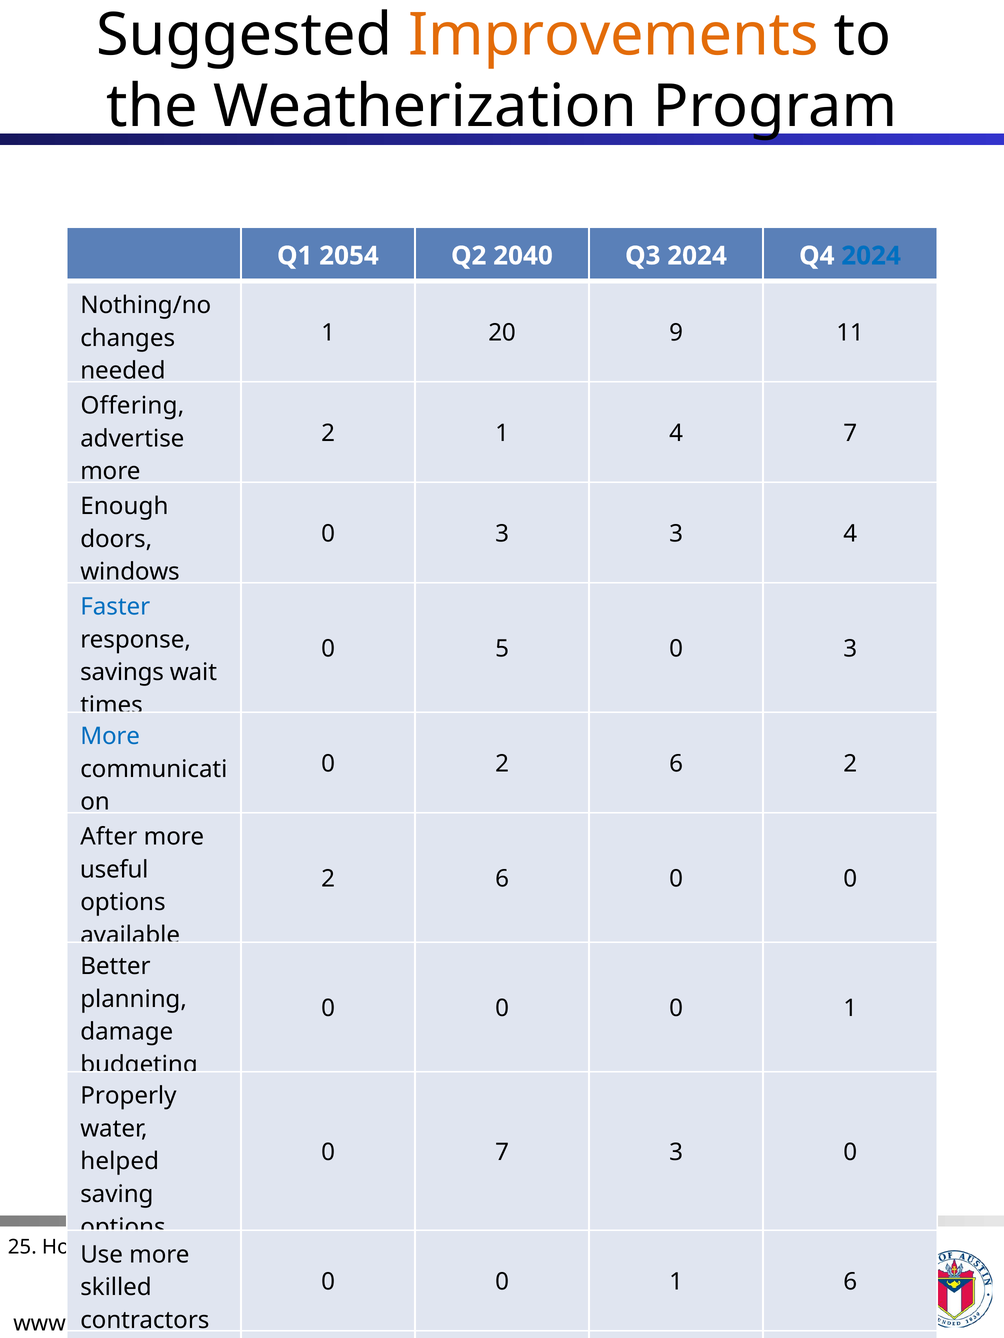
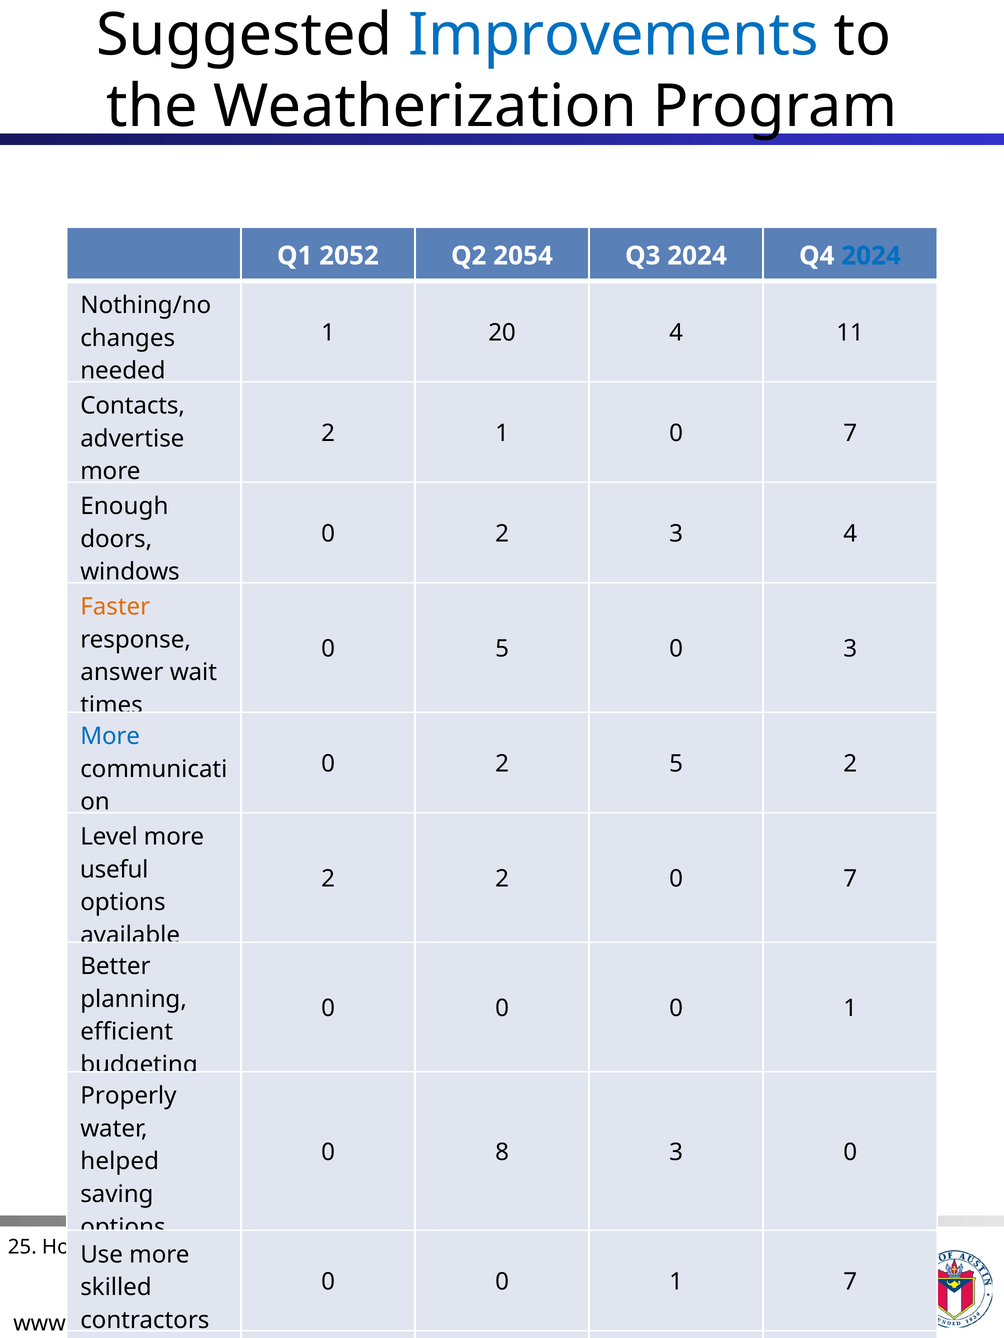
Improvements colour: orange -> blue
2054: 2054 -> 2052
2040: 2040 -> 2054
20 9: 9 -> 4
Offering: Offering -> Contacts
2 1 4: 4 -> 0
3 at (502, 534): 3 -> 2
Faster colour: blue -> orange
savings: savings -> answer
0 2 6: 6 -> 5
After: After -> Level
6 at (502, 879): 6 -> 2
0 at (850, 879): 0 -> 7
damage: damage -> efficient
0 7: 7 -> 8
1 6: 6 -> 7
